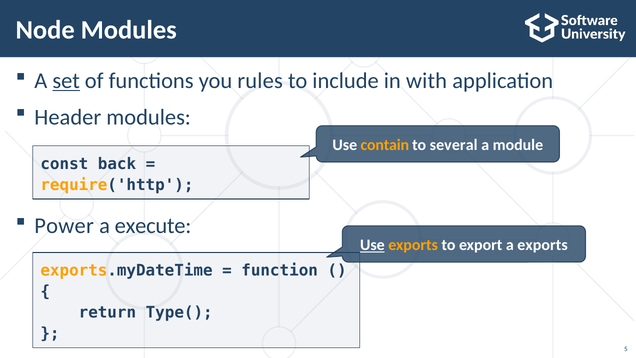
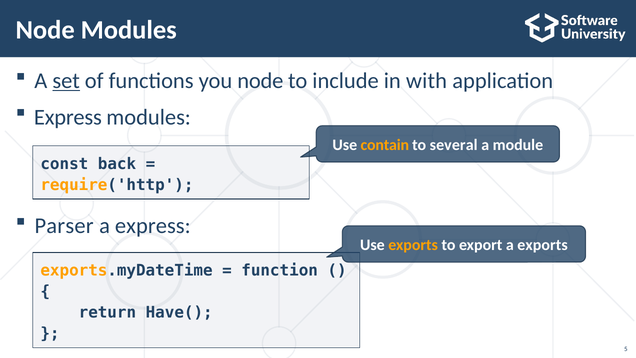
you rules: rules -> node
Header at (68, 117): Header -> Express
Power: Power -> Parser
a execute: execute -> express
Use at (372, 245) underline: present -> none
Type(: Type( -> Have(
